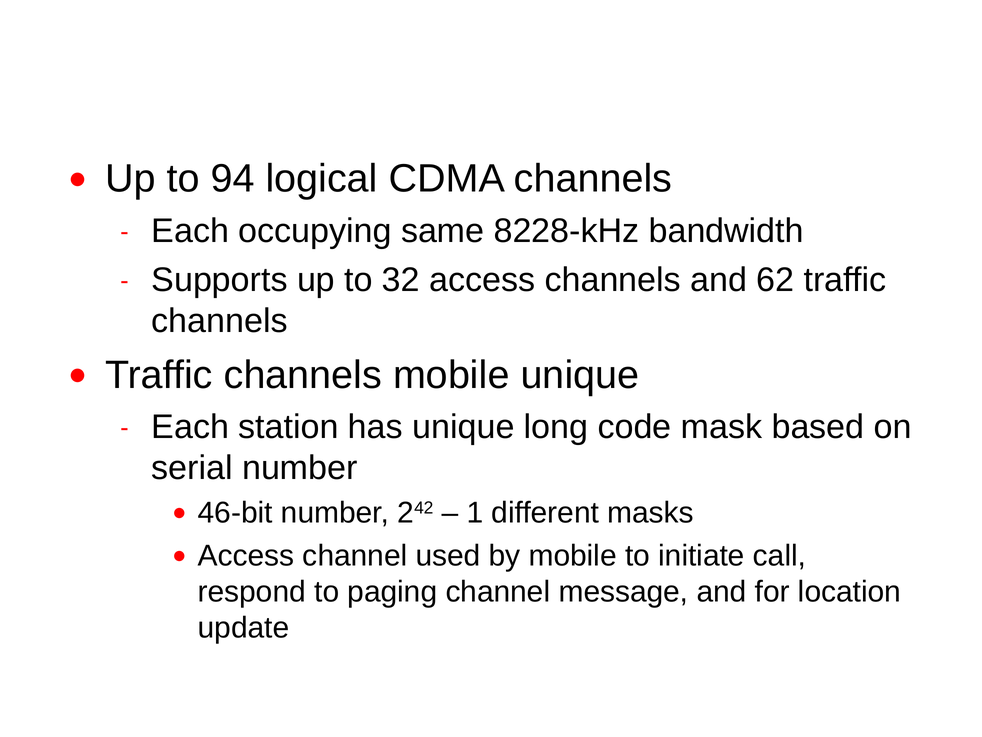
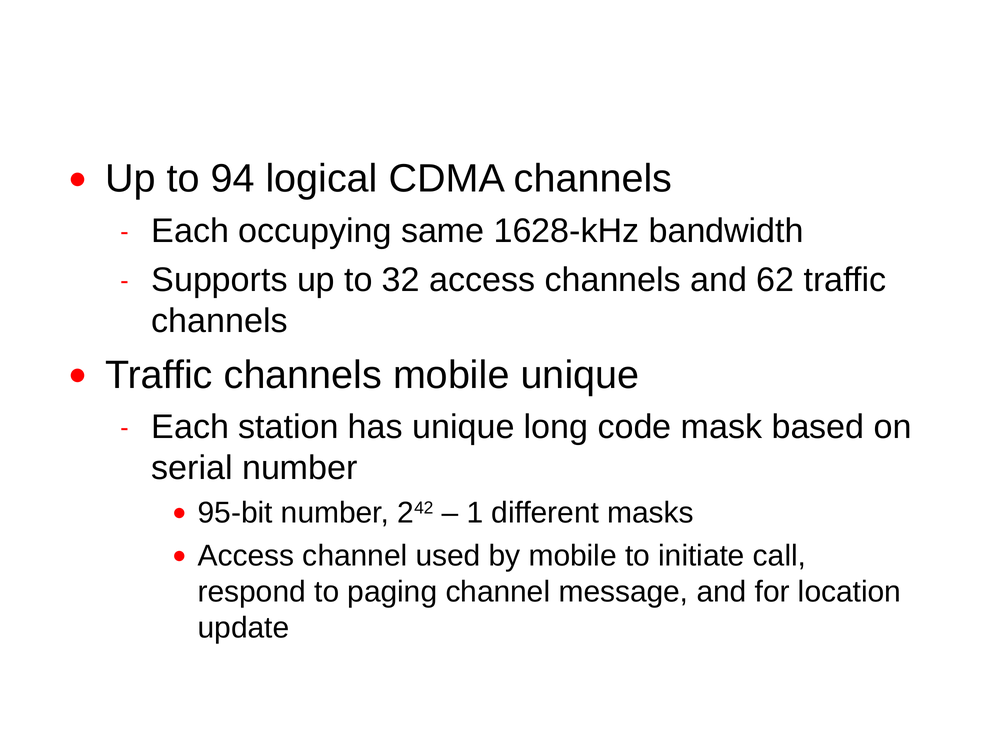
8228-kHz: 8228-kHz -> 1628-kHz
46-bit: 46-bit -> 95-bit
